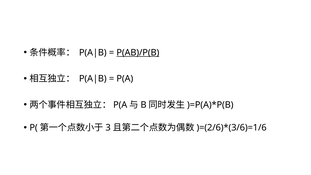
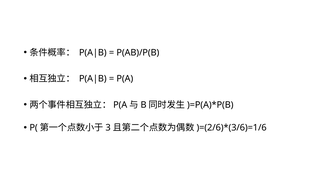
P(AB)/P(B underline: present -> none
